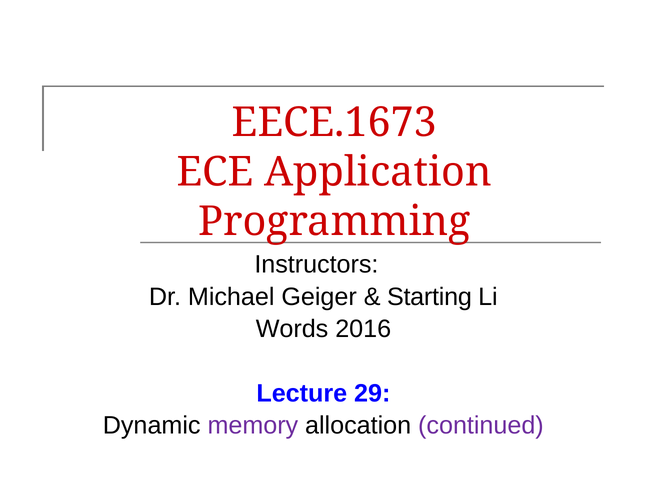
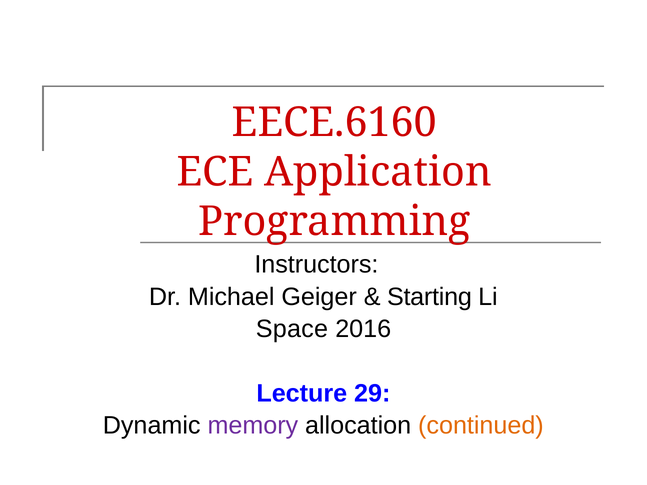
EECE.1673: EECE.1673 -> EECE.6160
Words: Words -> Space
continued colour: purple -> orange
